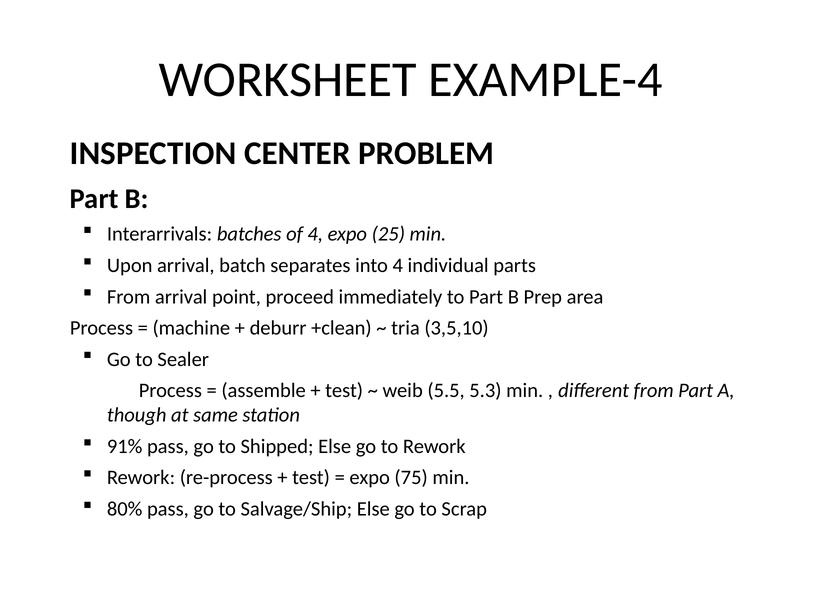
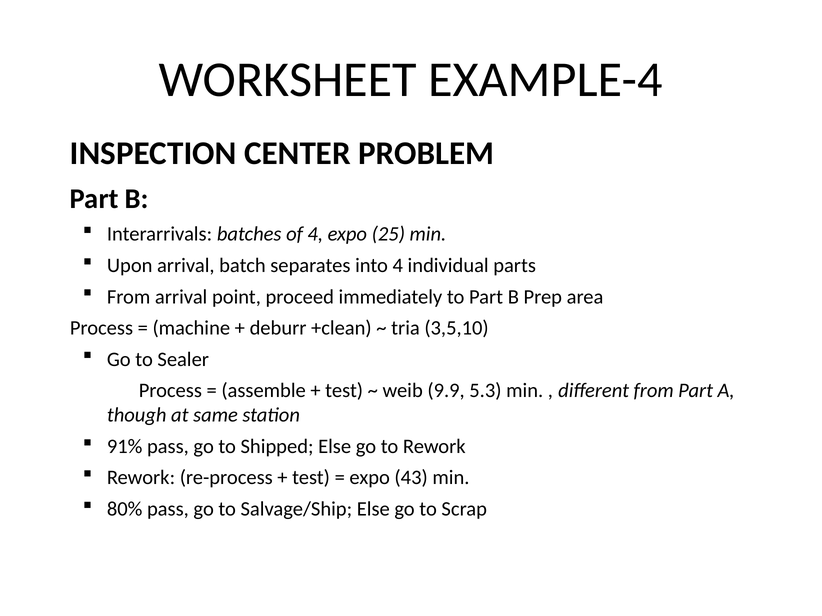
5.5: 5.5 -> 9.9
75: 75 -> 43
